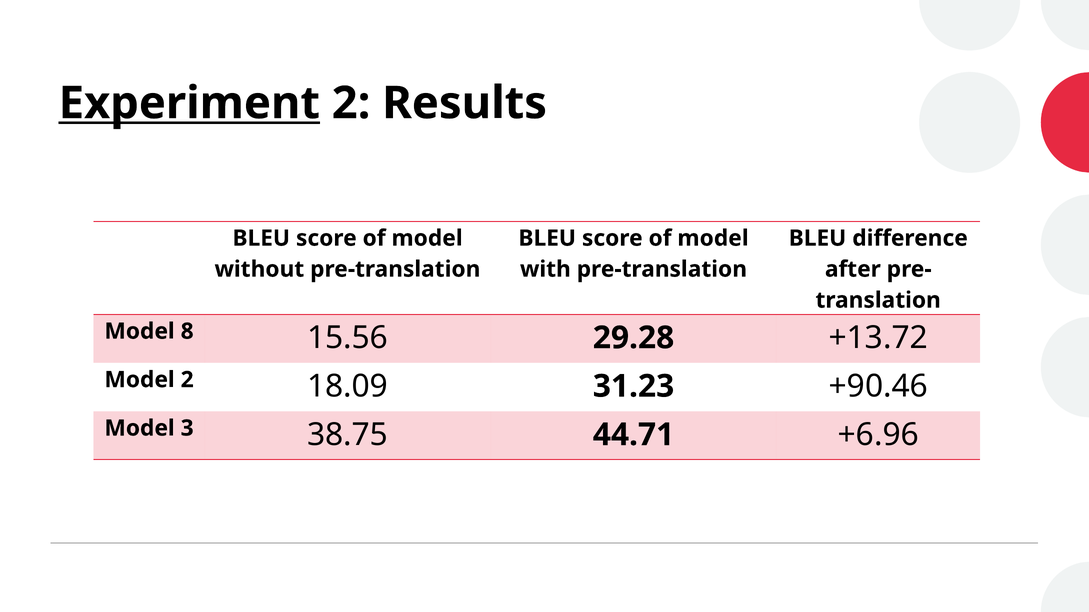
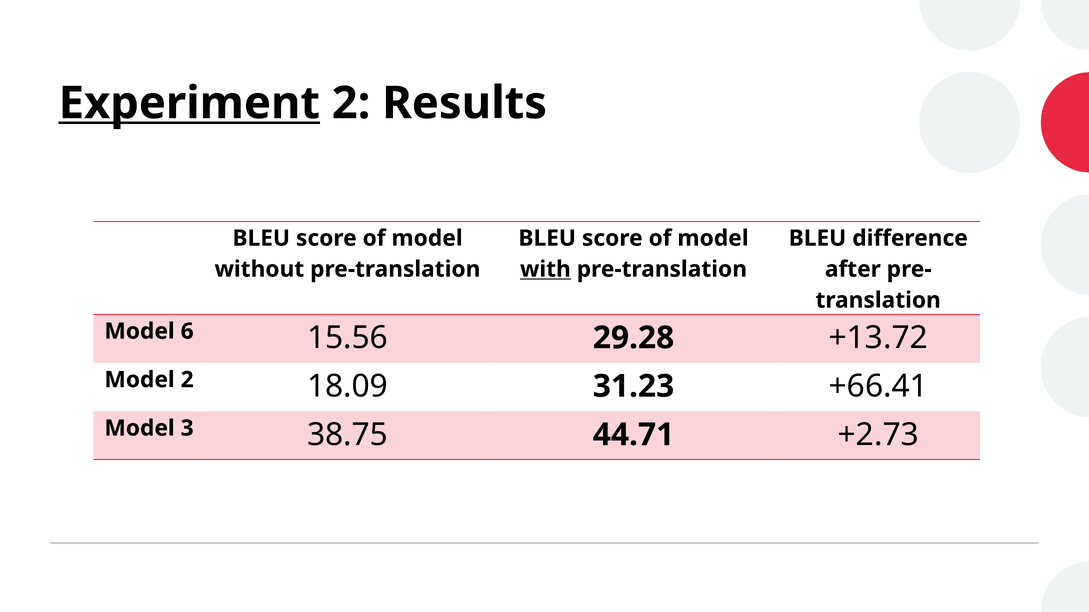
with underline: none -> present
8: 8 -> 6
+90.46: +90.46 -> +66.41
+6.96: +6.96 -> +2.73
